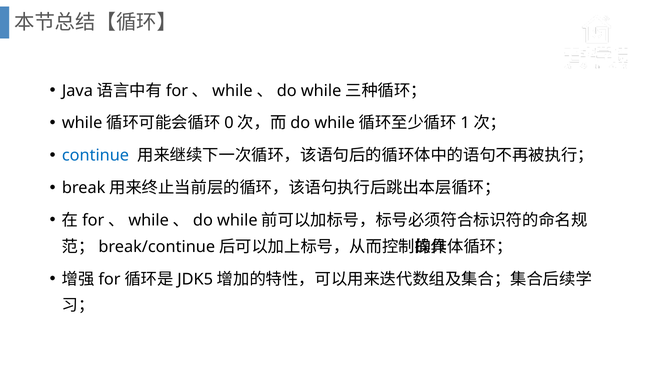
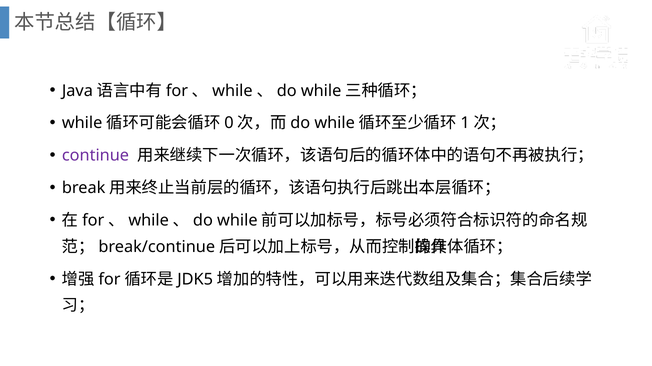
continue colour: blue -> purple
